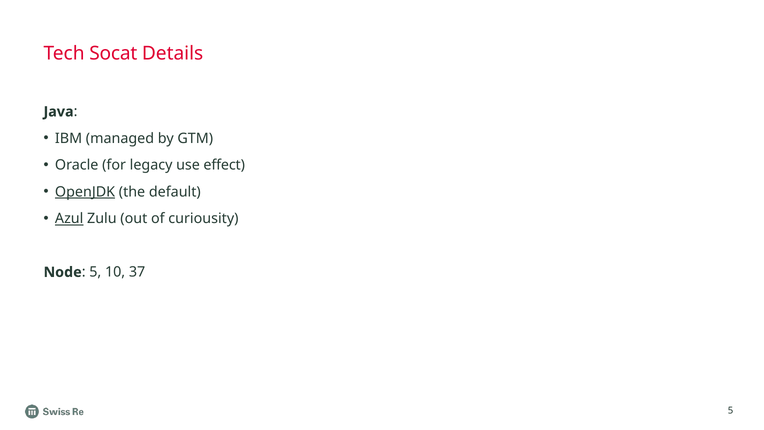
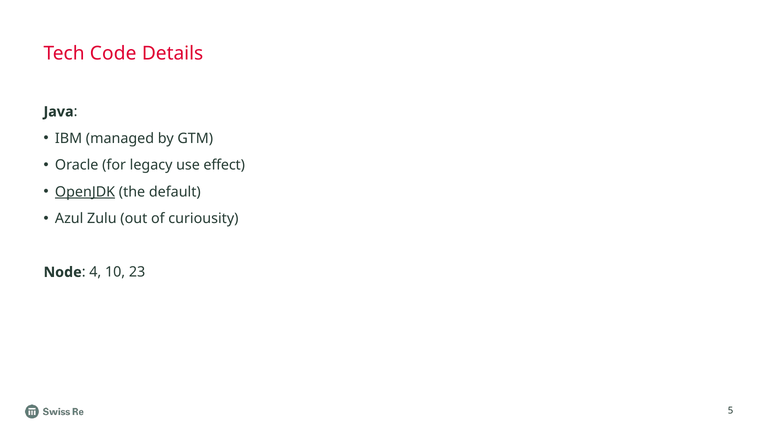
Socat: Socat -> Code
Azul underline: present -> none
5 at (95, 272): 5 -> 4
37: 37 -> 23
